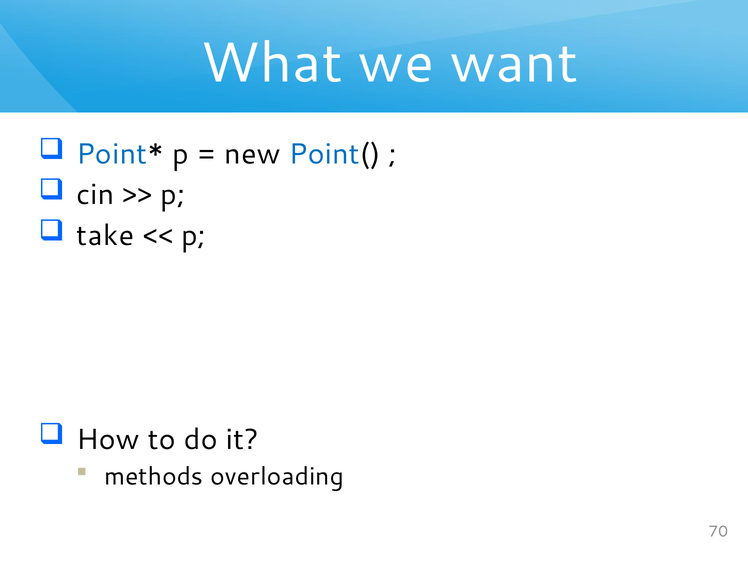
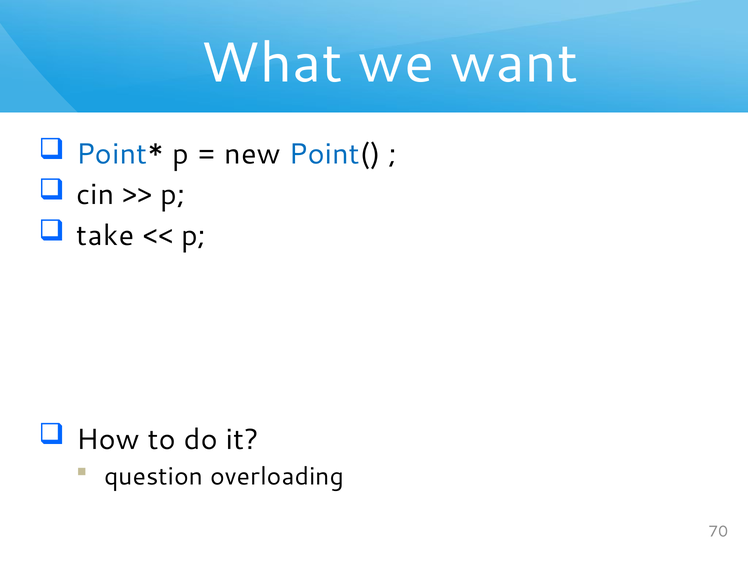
methods: methods -> question
